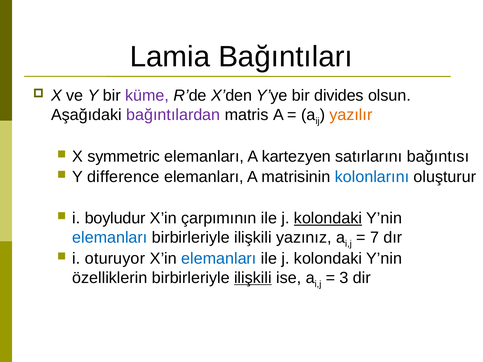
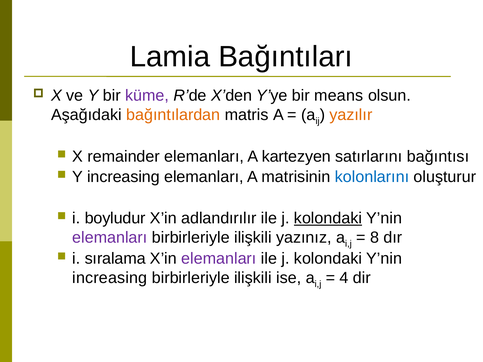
divides: divides -> means
bağıntılardan colour: purple -> orange
symmetric: symmetric -> remainder
Y difference: difference -> increasing
çarpımının: çarpımının -> adlandırılır
elemanları at (110, 238) colour: blue -> purple
7: 7 -> 8
oturuyor: oturuyor -> sıralama
elemanları at (219, 259) colour: blue -> purple
özelliklerin at (110, 278): özelliklerin -> increasing
ilişkili at (253, 278) underline: present -> none
3: 3 -> 4
